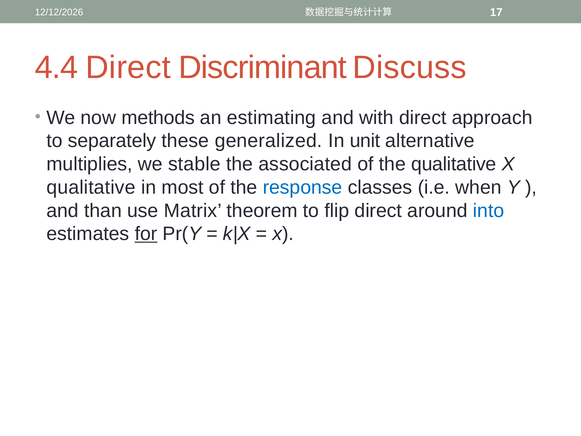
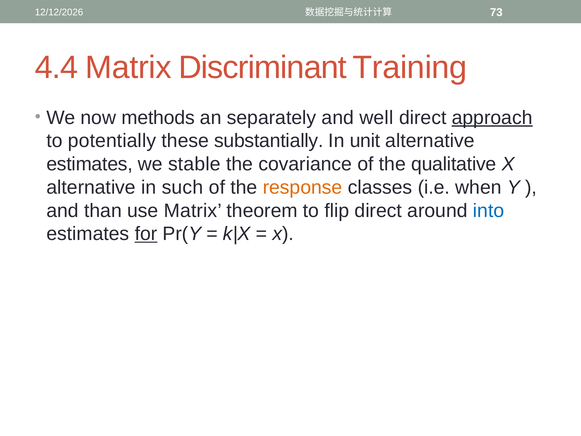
17: 17 -> 73
4.4 Direct: Direct -> Matrix
Discuss: Discuss -> Training
estimating: estimating -> separately
with: with -> well
approach underline: none -> present
separately: separately -> potentially
generalized: generalized -> substantially
multiplies at (89, 164): multiplies -> estimates
associated: associated -> covariance
qualitative at (91, 187): qualitative -> alternative
most: most -> such
response colour: blue -> orange
